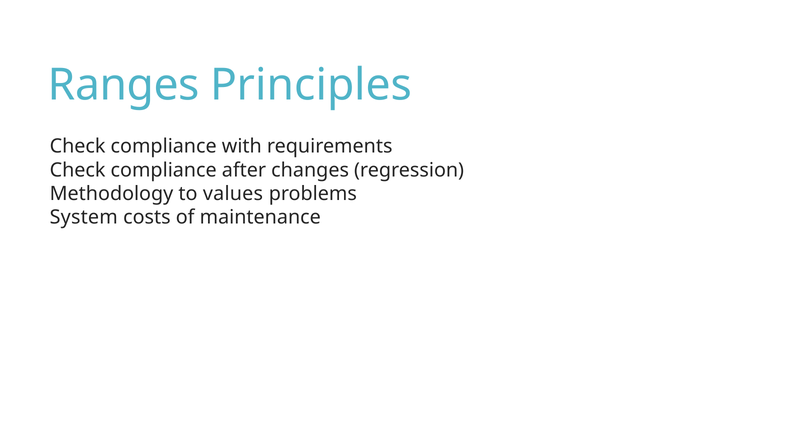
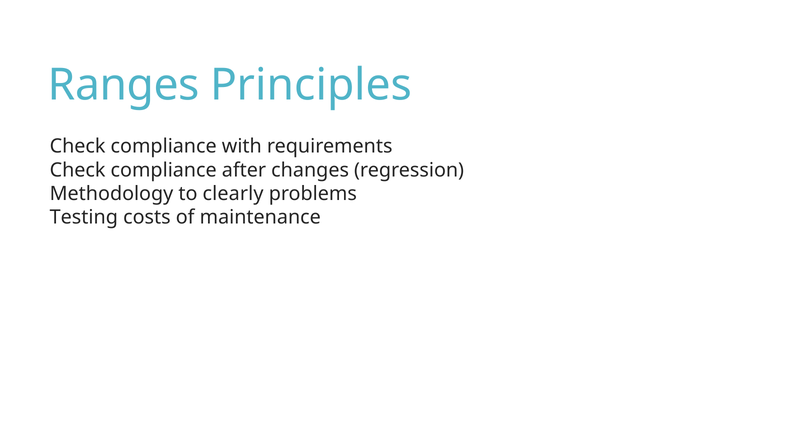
values: values -> clearly
System: System -> Testing
